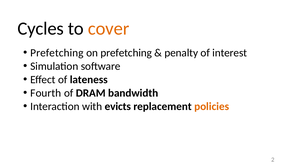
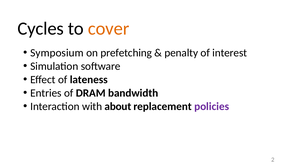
Prefetching at (57, 53): Prefetching -> Symposium
Fourth: Fourth -> Entries
evicts: evicts -> about
policies colour: orange -> purple
